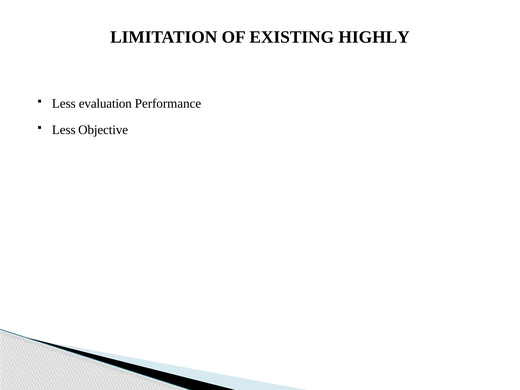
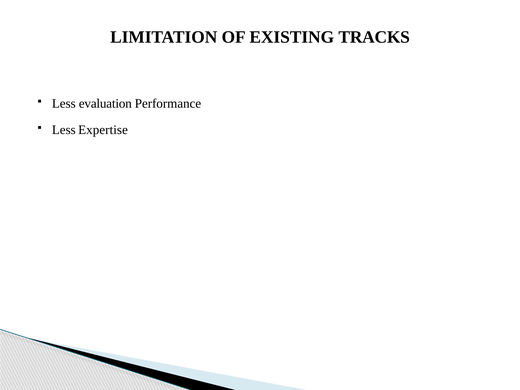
HIGHLY: HIGHLY -> TRACKS
Objective: Objective -> Expertise
